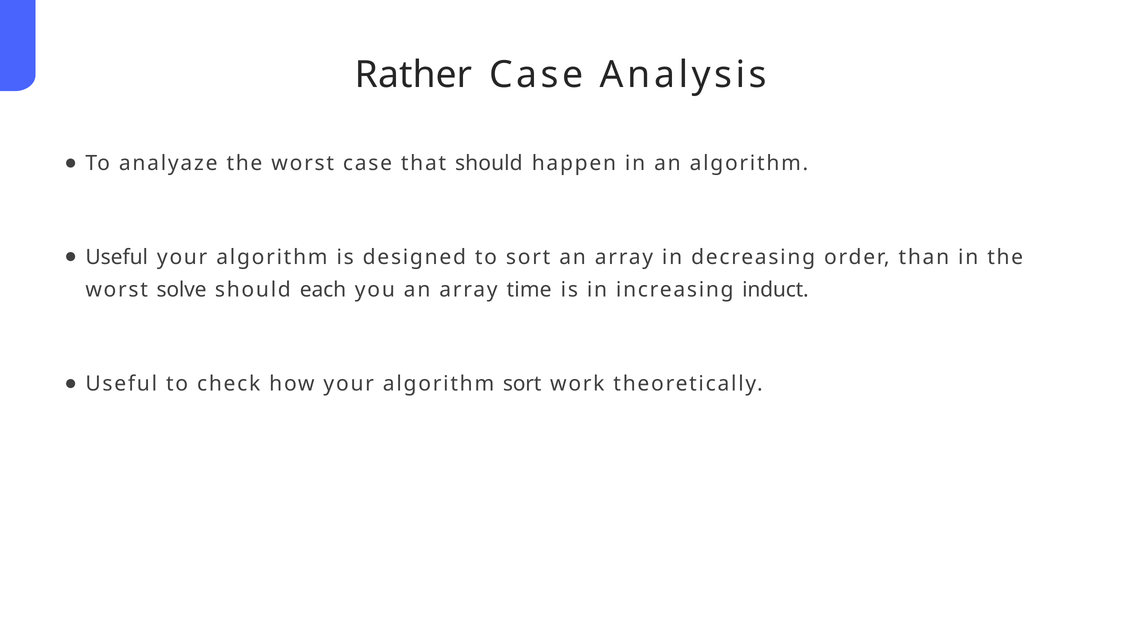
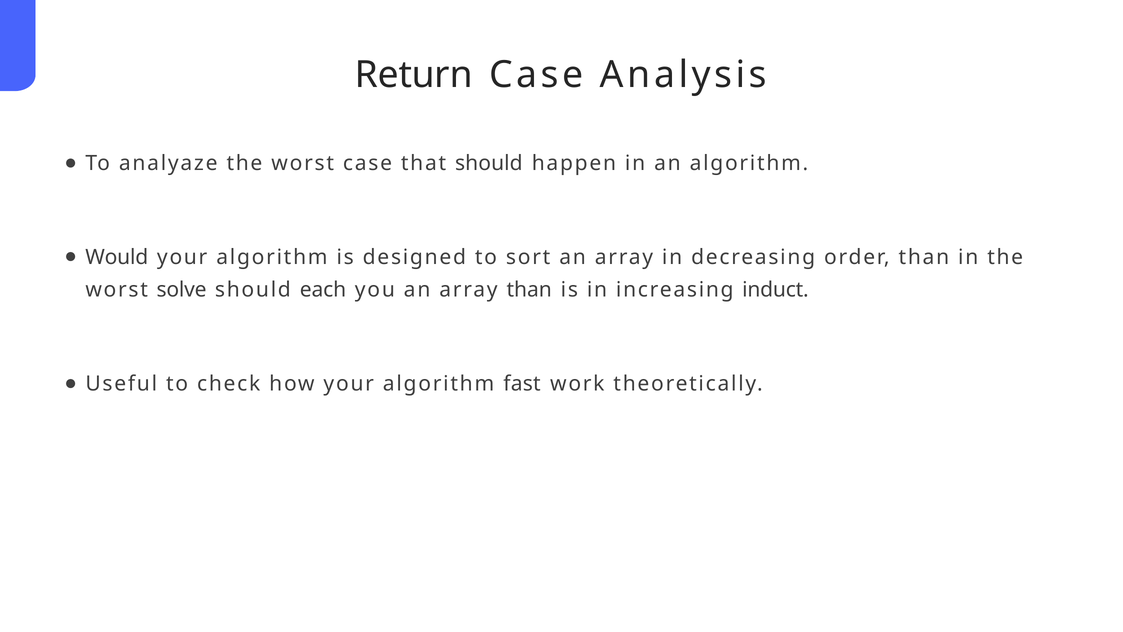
Rather: Rather -> Return
Useful at (117, 257): Useful -> Would
array time: time -> than
algorithm sort: sort -> fast
